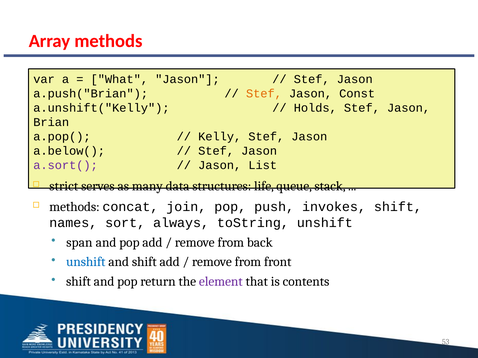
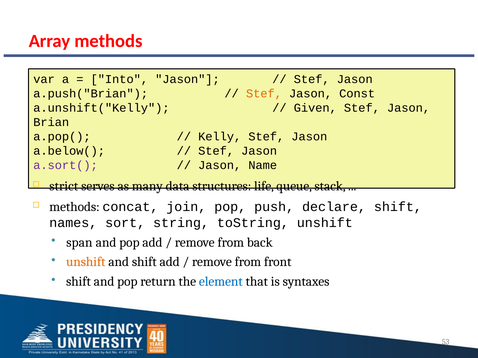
What: What -> Into
Holds: Holds -> Given
List: List -> Name
invokes: invokes -> declare
always: always -> string
unshift at (86, 262) colour: blue -> orange
element colour: purple -> blue
contents: contents -> syntaxes
